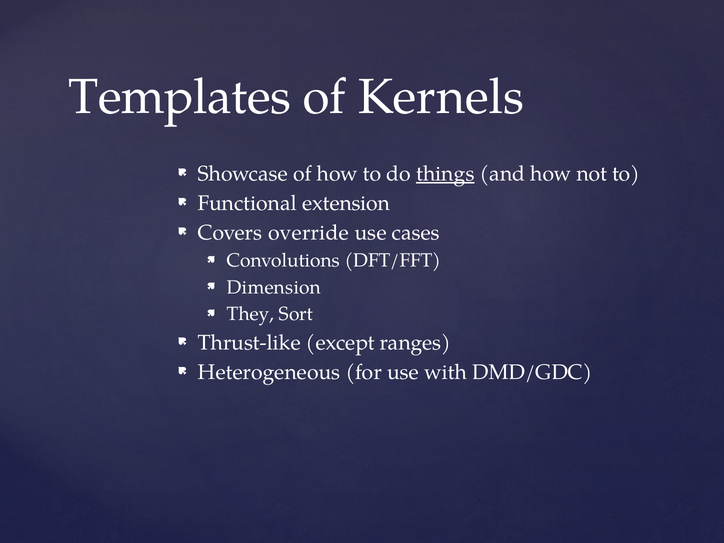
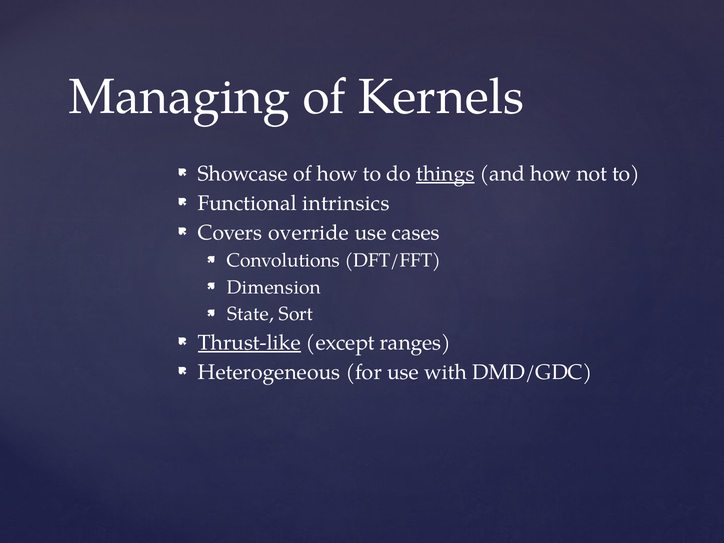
Templates: Templates -> Managing
extension: extension -> intrinsics
They: They -> State
Thrust-like underline: none -> present
